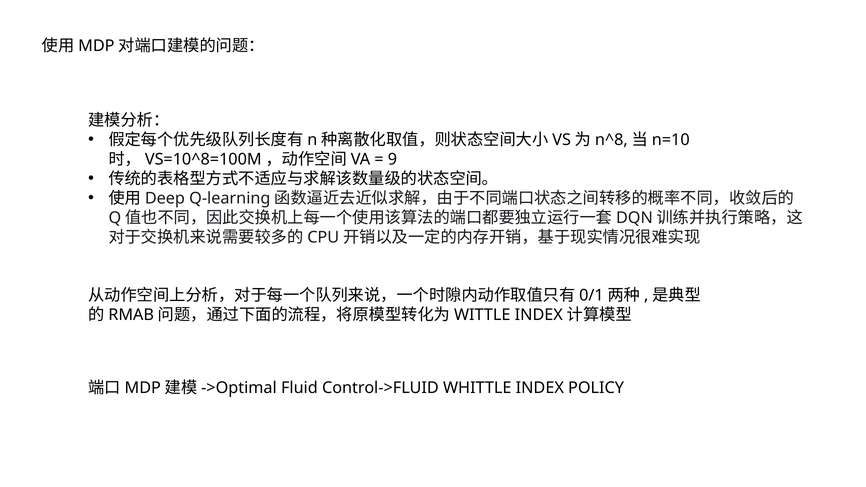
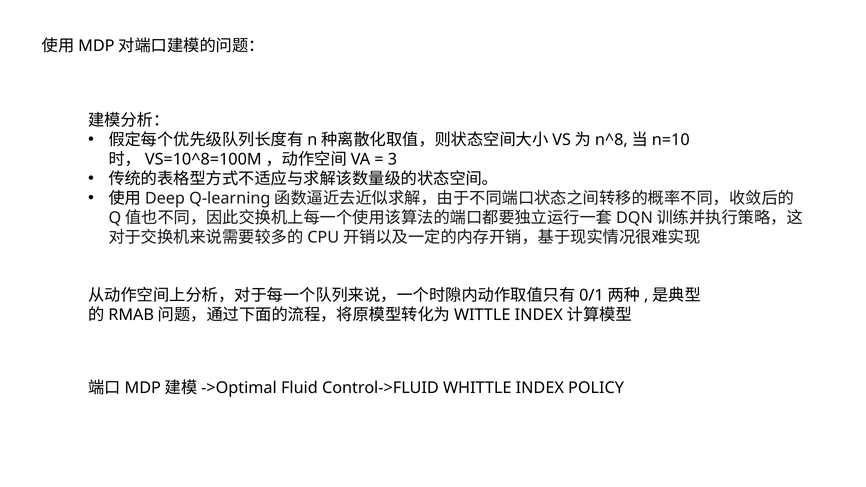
9: 9 -> 3
